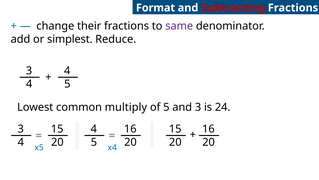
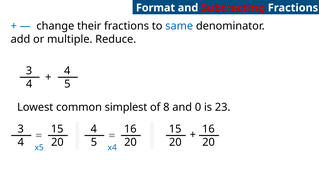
same colour: purple -> blue
simplest: simplest -> multiple
multiply: multiply -> simplest
of 5: 5 -> 8
and 3: 3 -> 0
24: 24 -> 23
